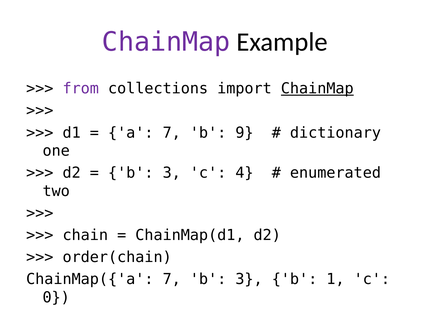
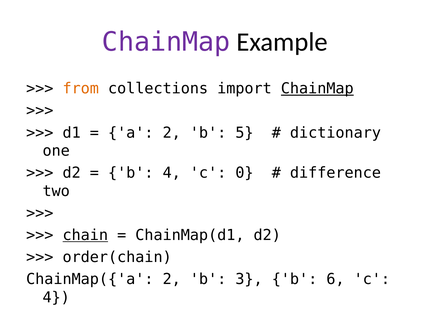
from colour: purple -> orange
a 7: 7 -> 2
9: 9 -> 5
3 at (172, 173): 3 -> 4
4: 4 -> 0
enumerated: enumerated -> difference
chain underline: none -> present
ChainMap({'a 7: 7 -> 2
1: 1 -> 6
0 at (56, 297): 0 -> 4
